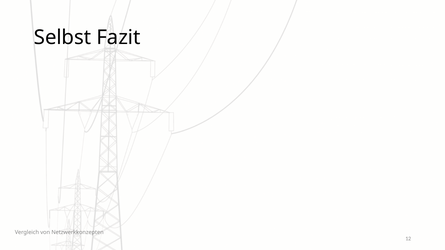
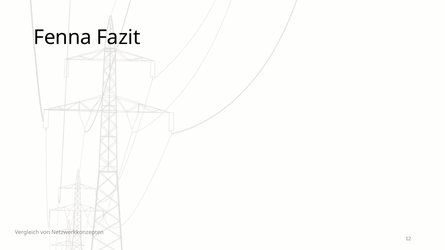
Selbst: Selbst -> Fenna
